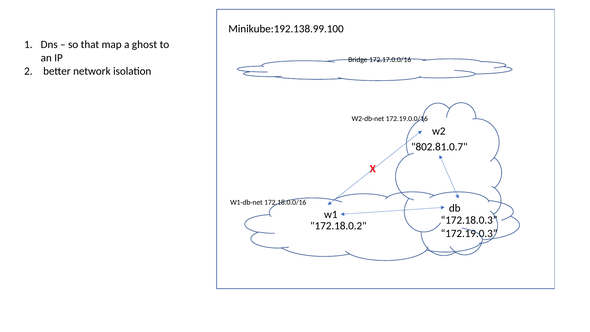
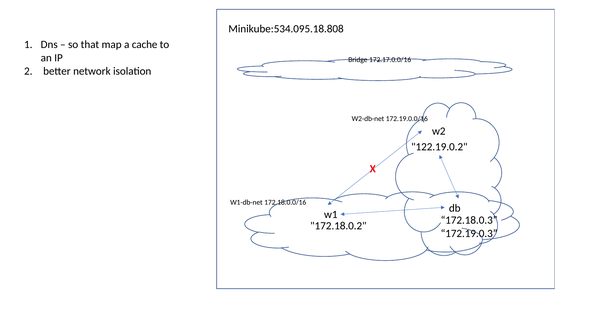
Minikube:192.138.99.100: Minikube:192.138.99.100 -> Minikube:534.095.18.808
ghost: ghost -> cache
802.81.0.7: 802.81.0.7 -> 122.19.0.2
